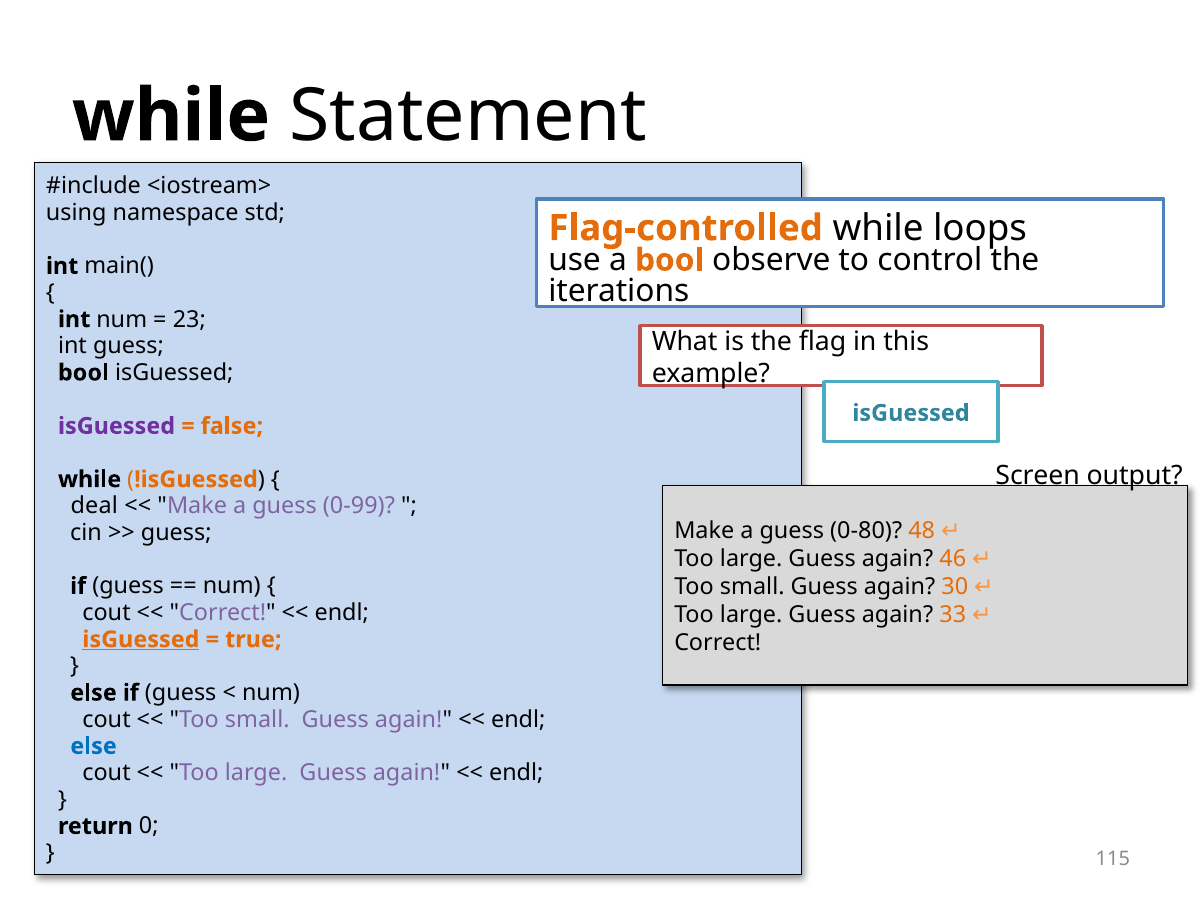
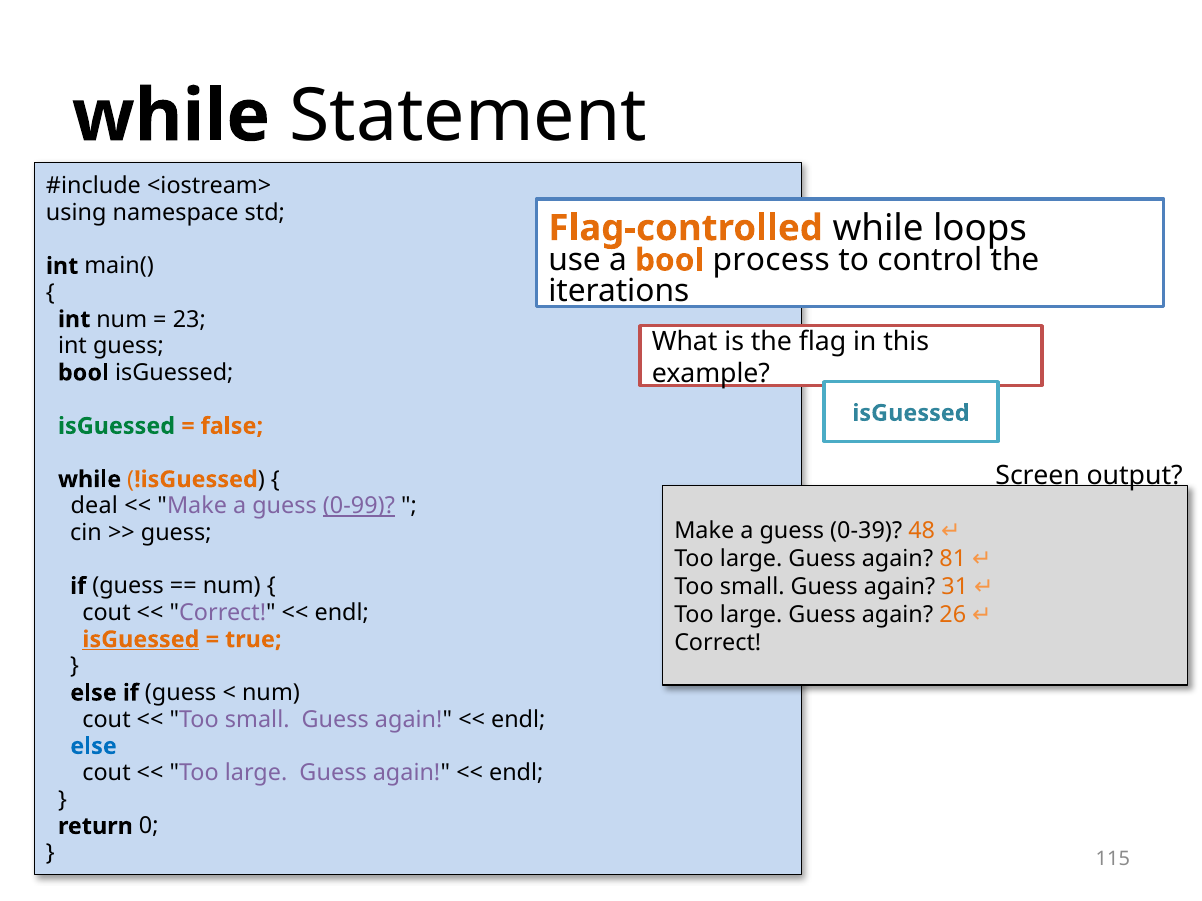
observe: observe -> process
isGuessed at (117, 426) colour: purple -> green
0-99 underline: none -> present
0-80: 0-80 -> 0-39
46: 46 -> 81
30: 30 -> 31
33: 33 -> 26
